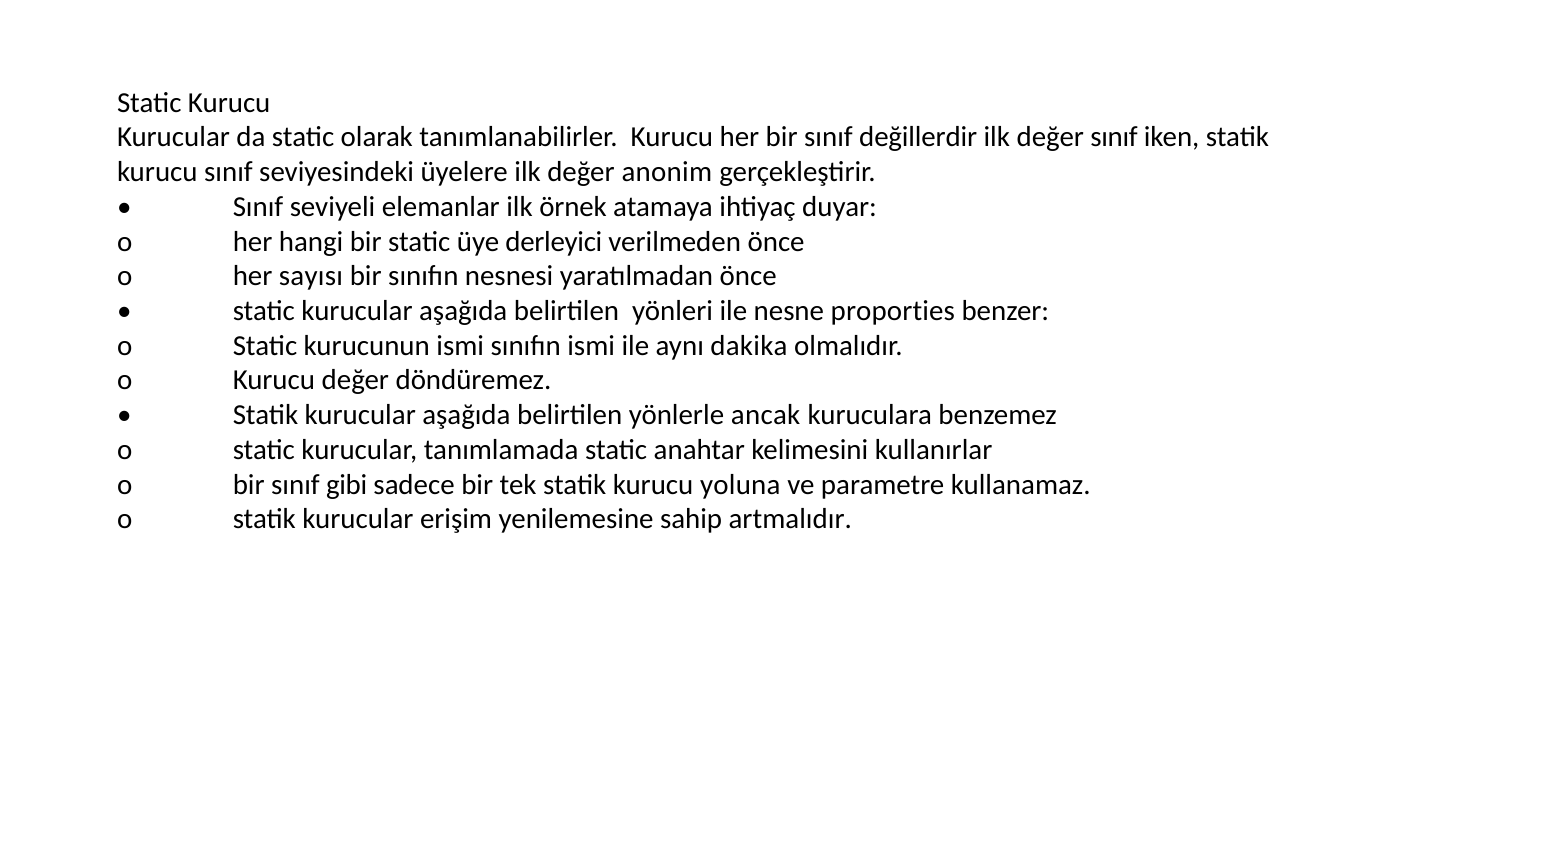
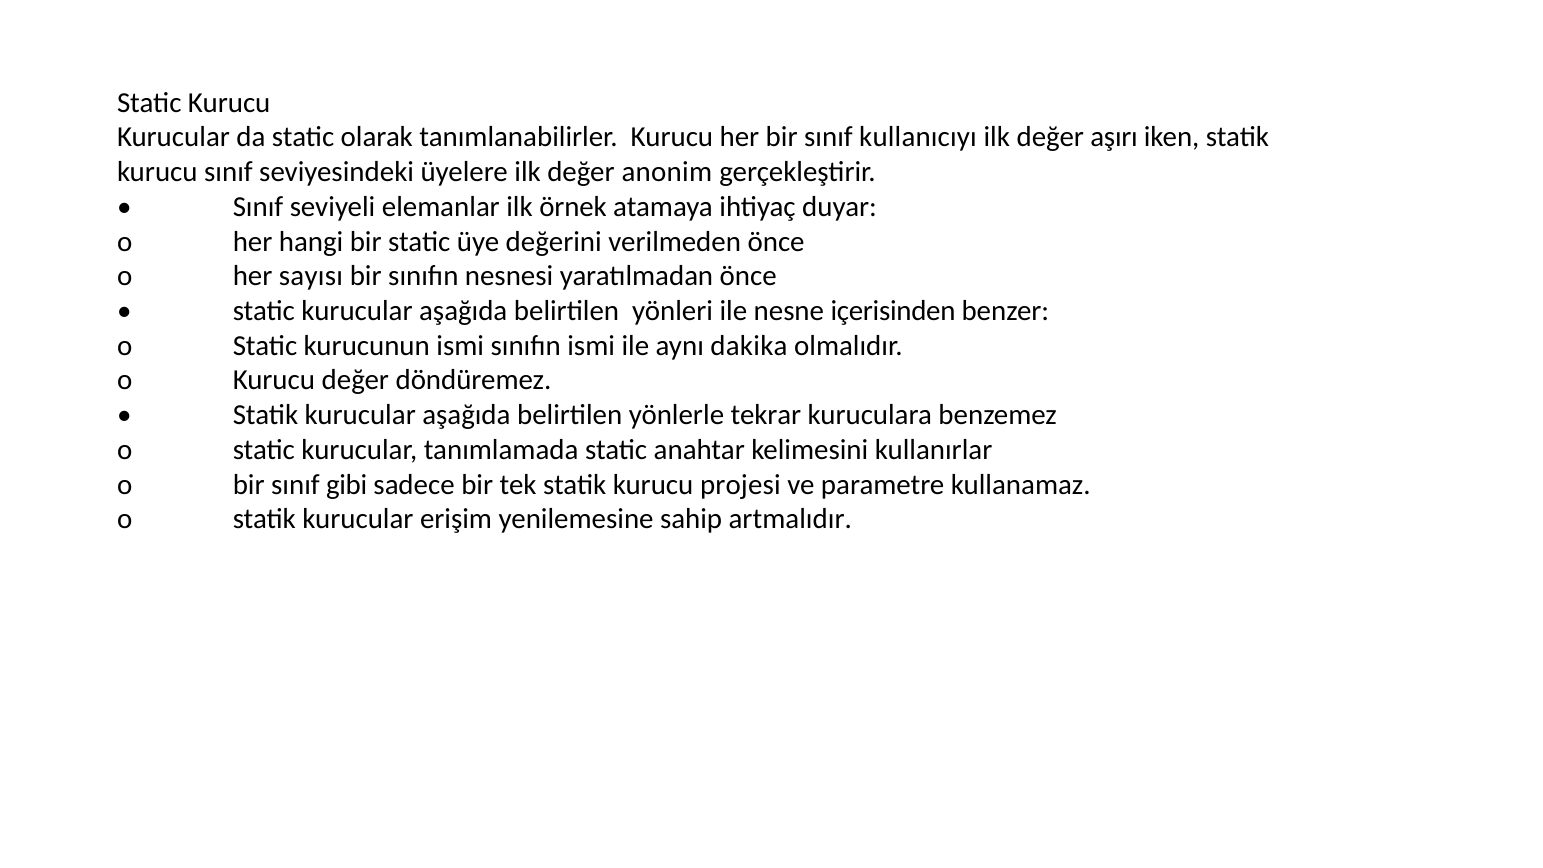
değillerdir: değillerdir -> kullanıcıyı
değer sınıf: sınıf -> aşırı
derleyici: derleyici -> değerini
proporties: proporties -> içerisinden
ancak: ancak -> tekrar
yoluna: yoluna -> projesi
